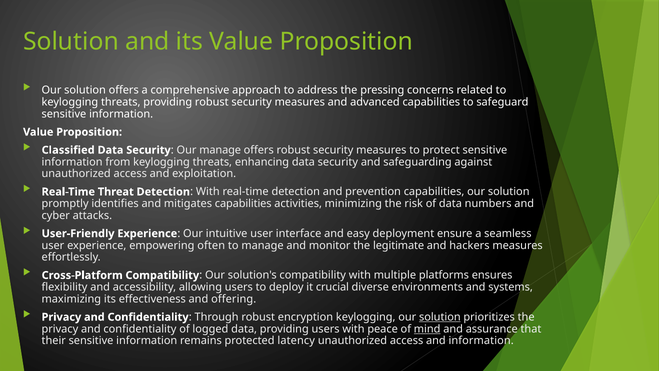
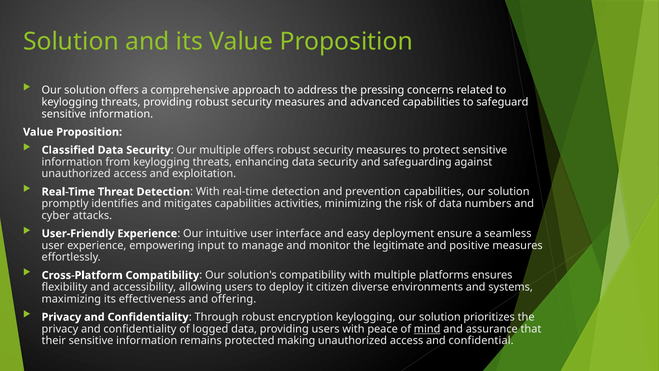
Our manage: manage -> multiple
often: often -> input
hackers: hackers -> positive
crucial: crucial -> citizen
solution at (440, 317) underline: present -> none
latency: latency -> making
and information: information -> confidential
